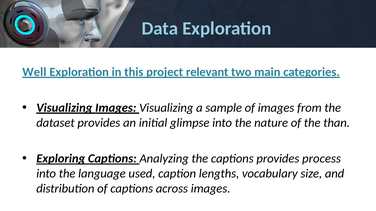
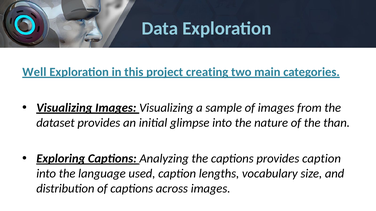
relevant: relevant -> creating
provides process: process -> caption
